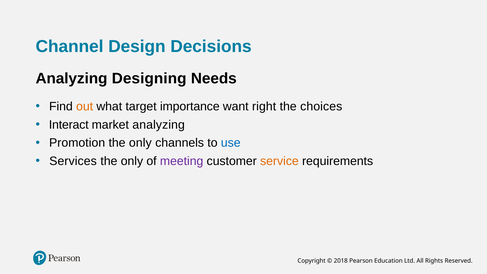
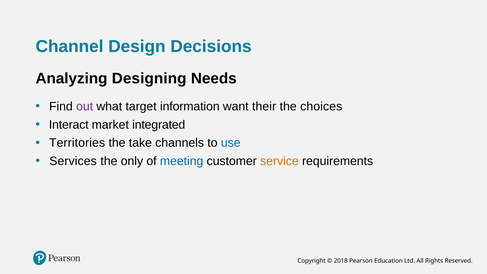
out colour: orange -> purple
importance: importance -> information
right: right -> their
market analyzing: analyzing -> integrated
Promotion: Promotion -> Territories
only at (140, 143): only -> take
meeting colour: purple -> blue
